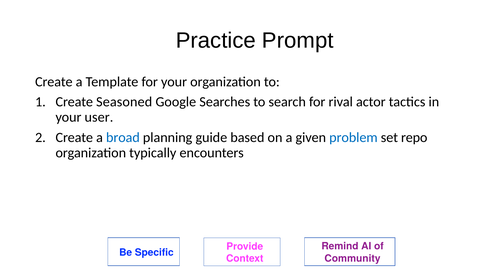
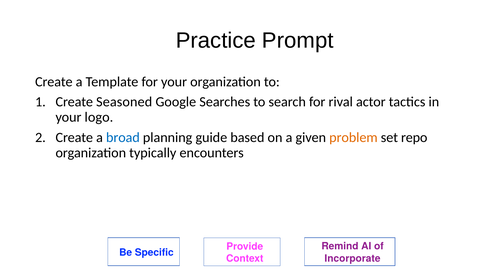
user: user -> logo
problem colour: blue -> orange
Community: Community -> Incorporate
